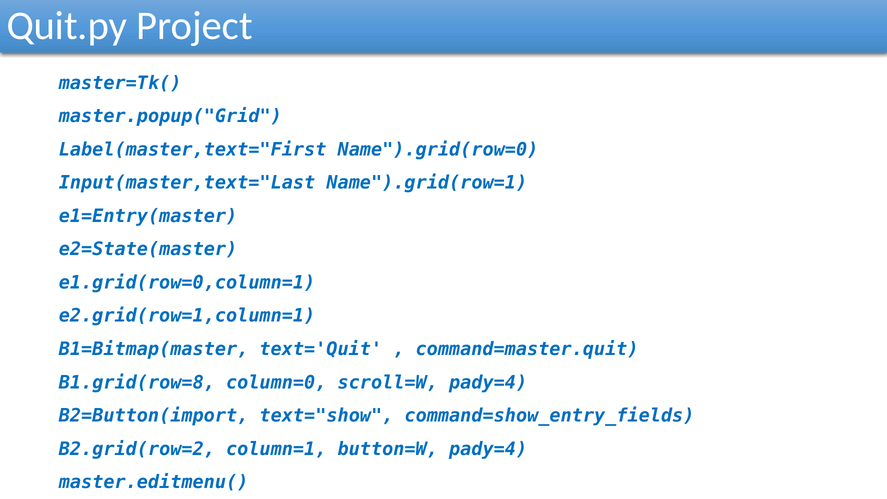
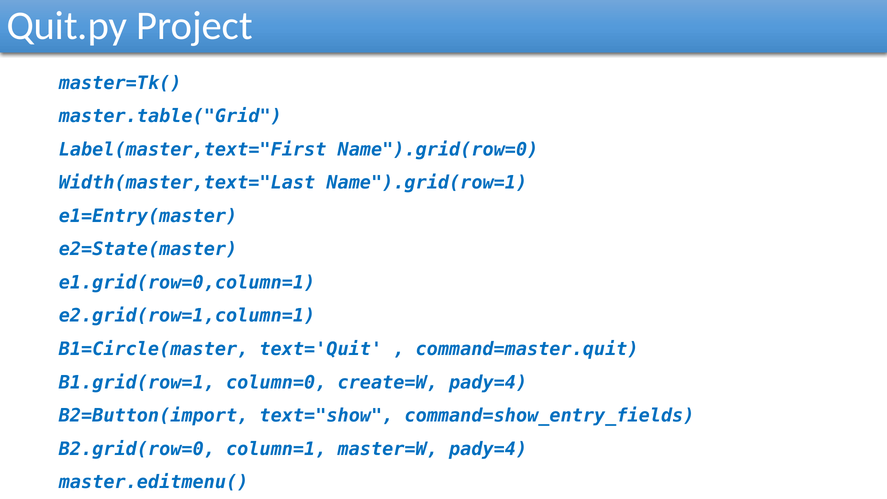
master.popup("Grid: master.popup("Grid -> master.table("Grid
Input(master,text="Last: Input(master,text="Last -> Width(master,text="Last
B1=Bitmap(master: B1=Bitmap(master -> B1=Circle(master
B1.grid(row=8: B1.grid(row=8 -> B1.grid(row=1
scroll=W: scroll=W -> create=W
B2.grid(row=2: B2.grid(row=2 -> B2.grid(row=0
button=W: button=W -> master=W
